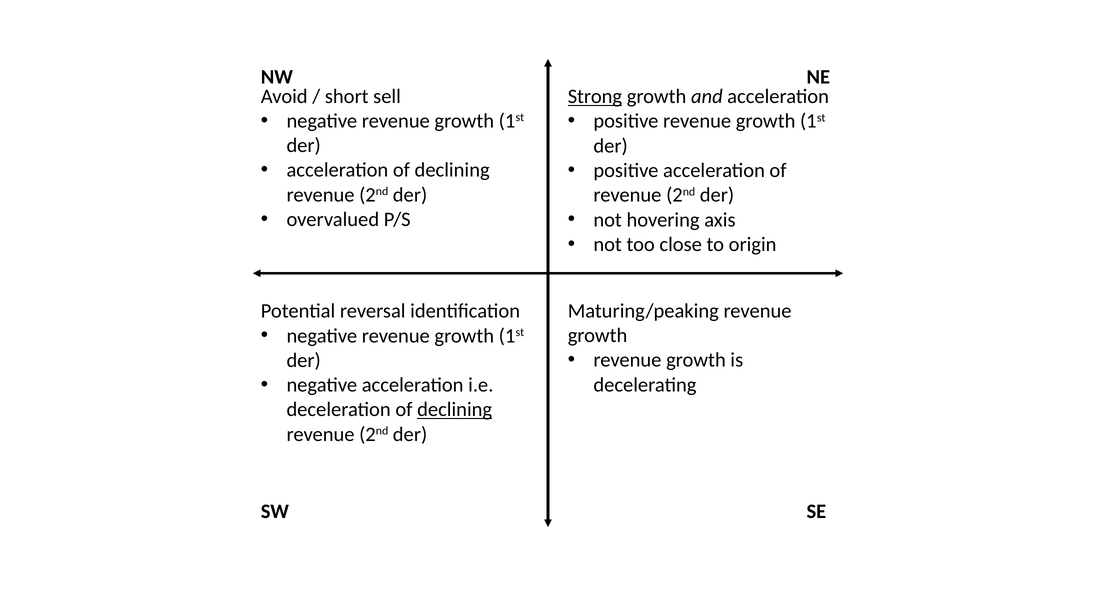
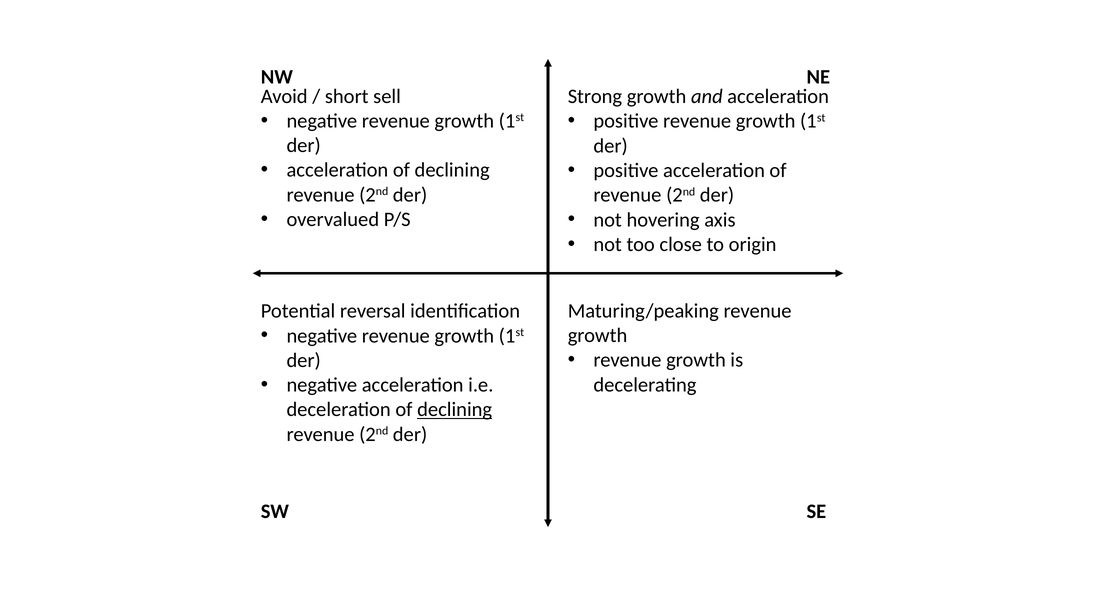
Strong underline: present -> none
